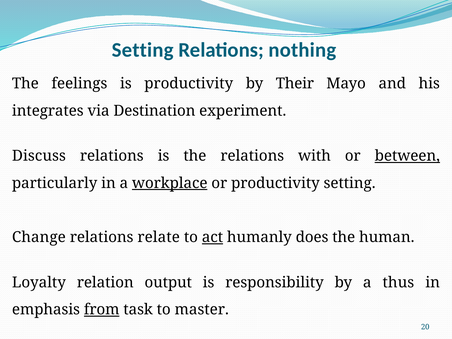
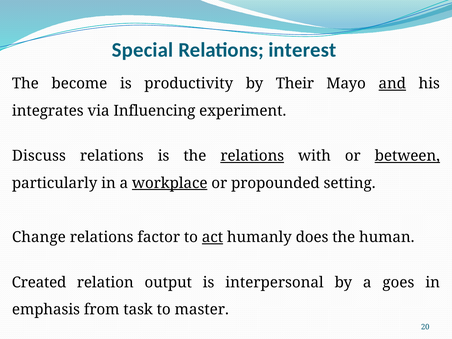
Setting at (143, 50): Setting -> Special
nothing: nothing -> interest
feelings: feelings -> become
and underline: none -> present
Destination: Destination -> Influencing
relations at (252, 156) underline: none -> present
or productivity: productivity -> propounded
relate: relate -> factor
Loyalty: Loyalty -> Created
responsibility: responsibility -> interpersonal
thus: thus -> goes
from underline: present -> none
